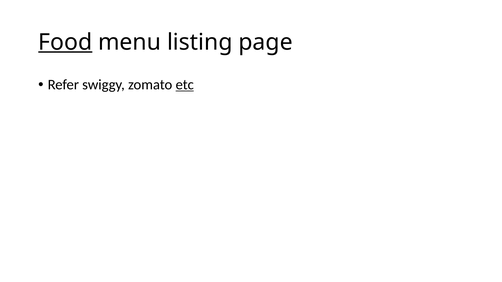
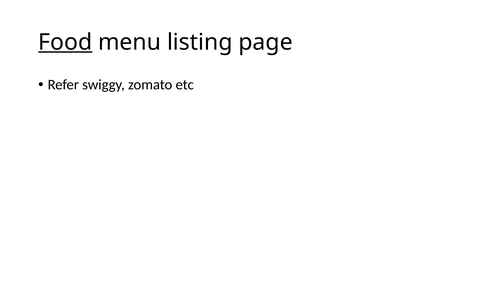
etc underline: present -> none
